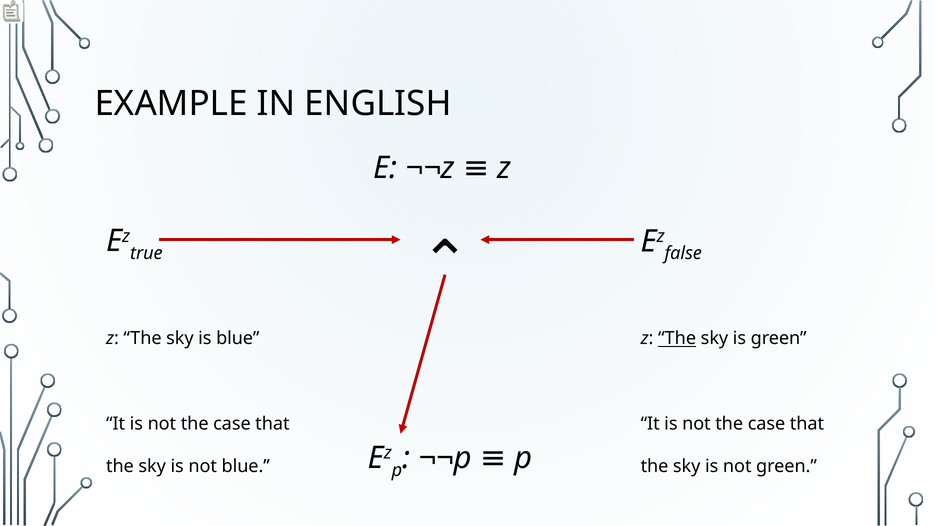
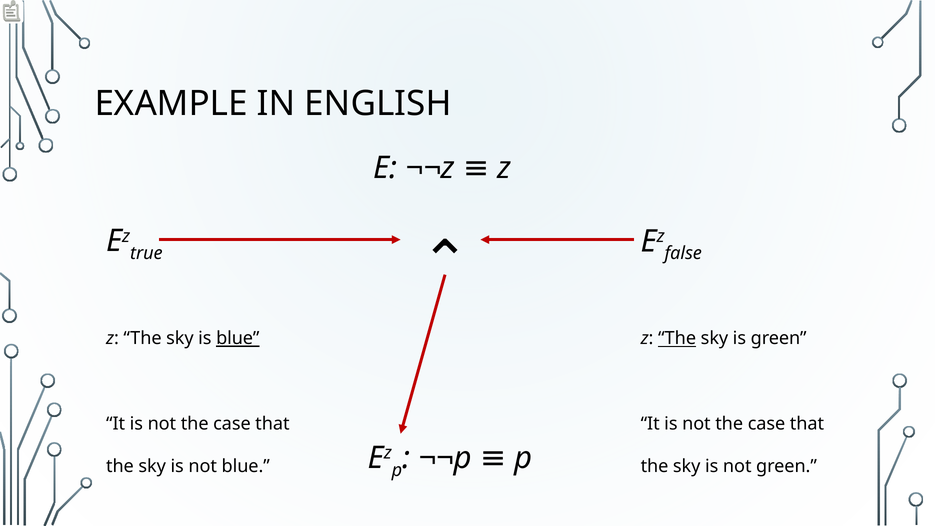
blue at (238, 338) underline: none -> present
